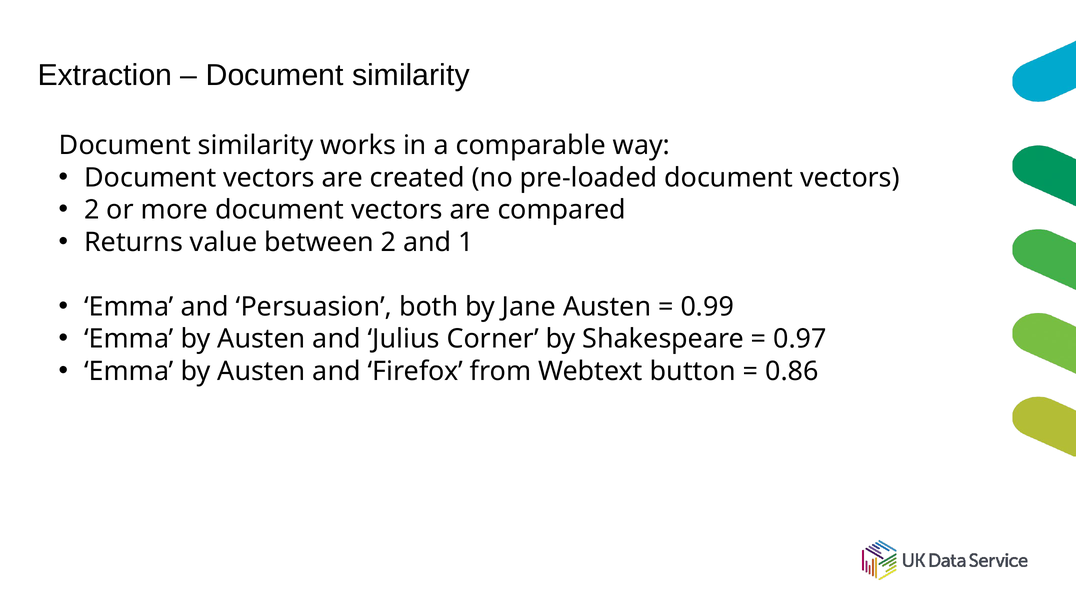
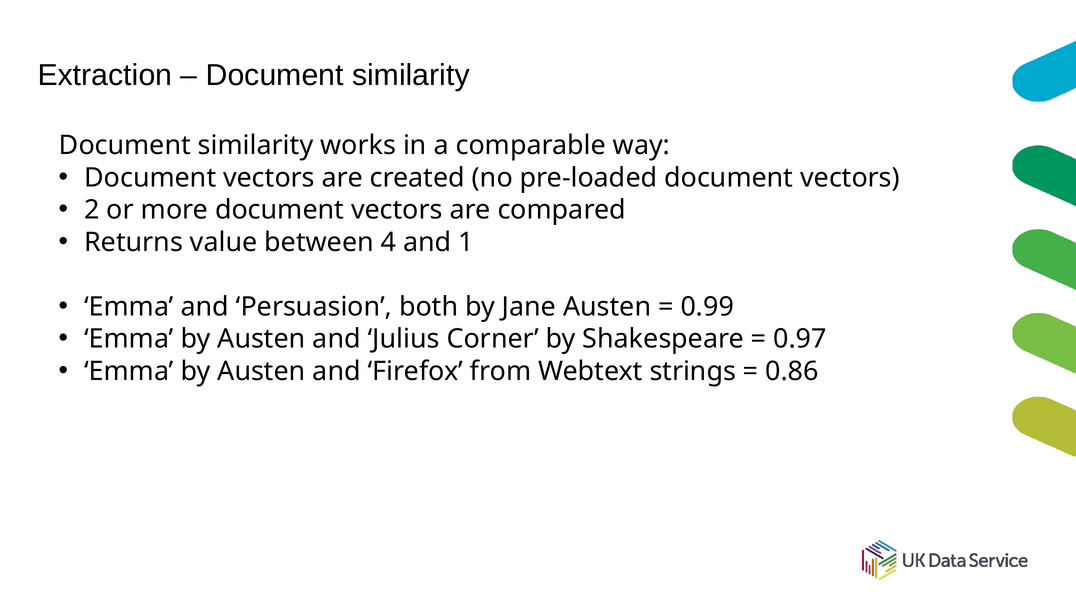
between 2: 2 -> 4
button: button -> strings
